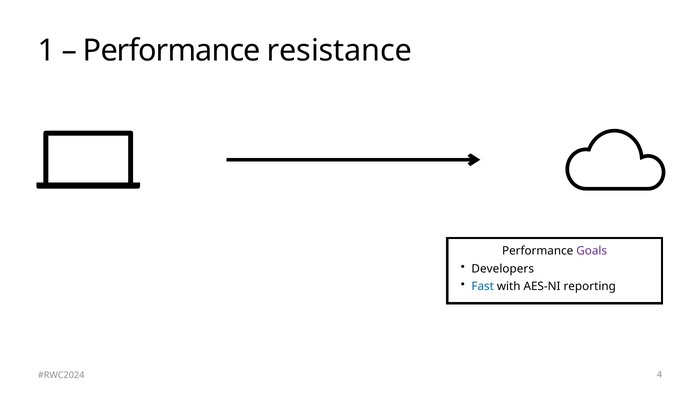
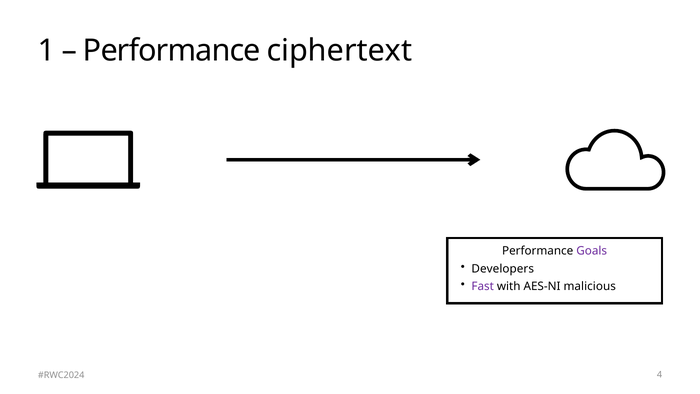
resistance: resistance -> ciphertext
Fast colour: blue -> purple
reporting: reporting -> malicious
